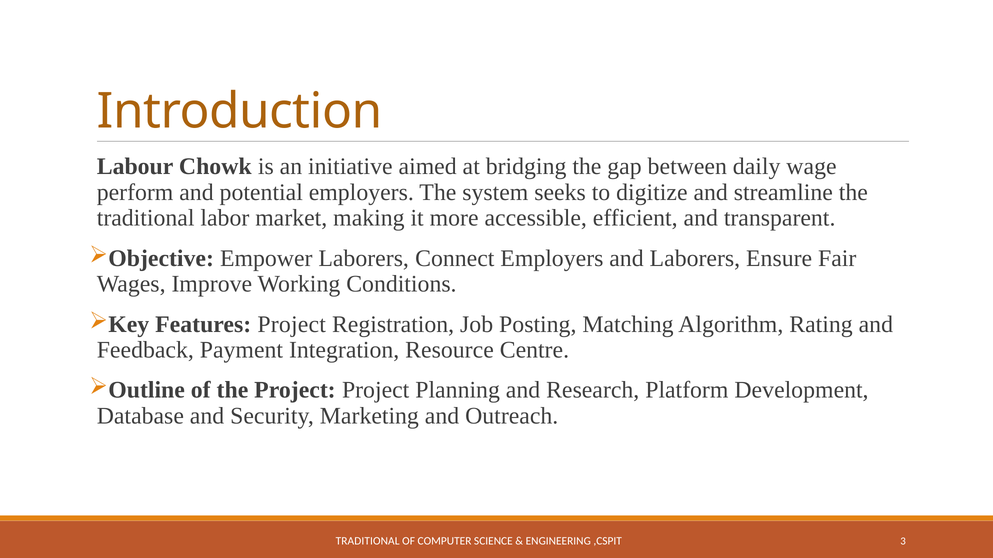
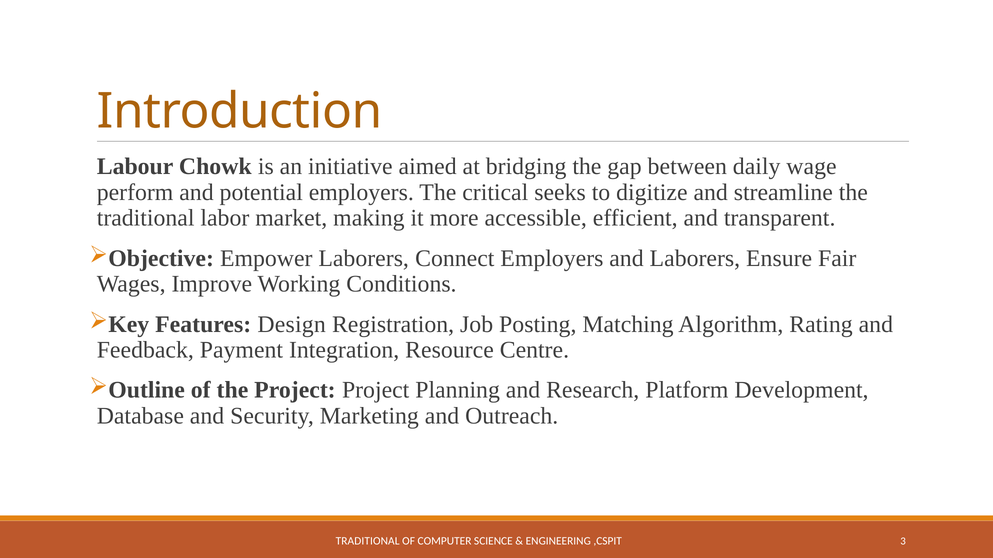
system: system -> critical
Features Project: Project -> Design
